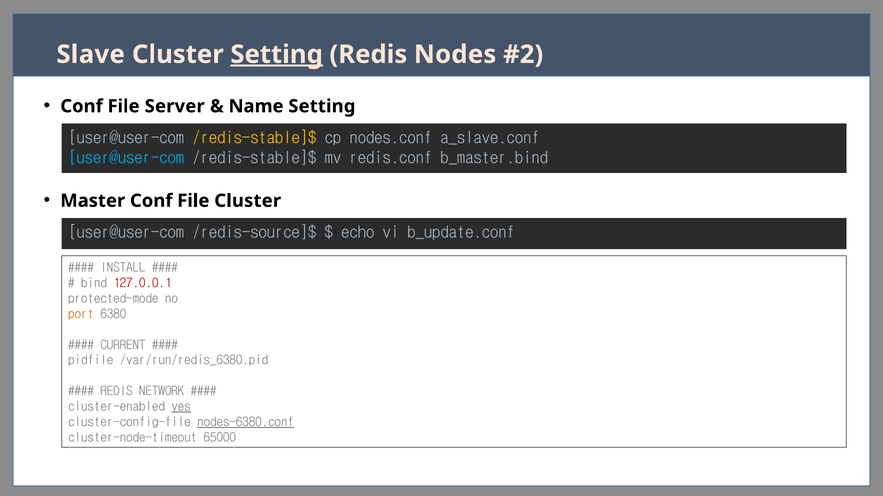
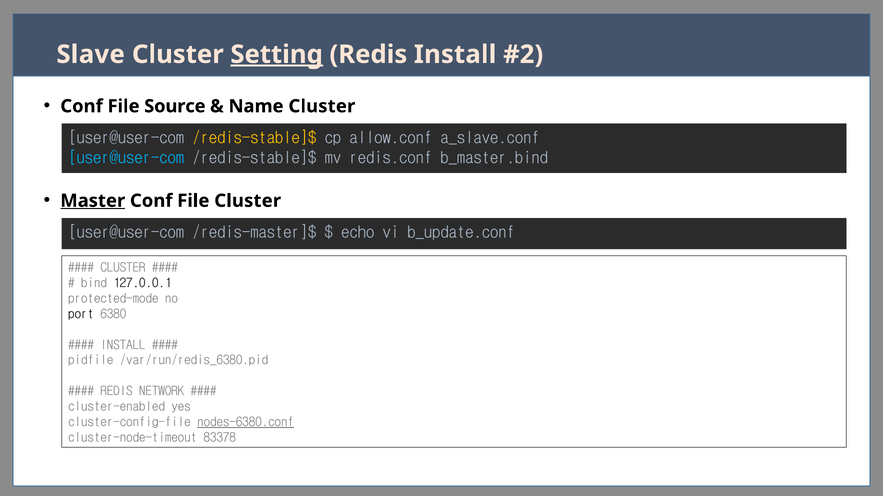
Redis Nodes: Nodes -> Install
Server: Server -> Source
Name Setting: Setting -> Cluster
nodes.conf: nodes.conf -> allow.conf
Master underline: none -> present
/redis-source]$: /redis-source]$ -> /redis-master]$
INSTALL at (123, 268): INSTALL -> CLUSTER
127.0.0.1 colour: red -> black
port colour: orange -> black
CURRENT at (123, 345): CURRENT -> INSTALL
yes underline: present -> none
65000: 65000 -> 83378
